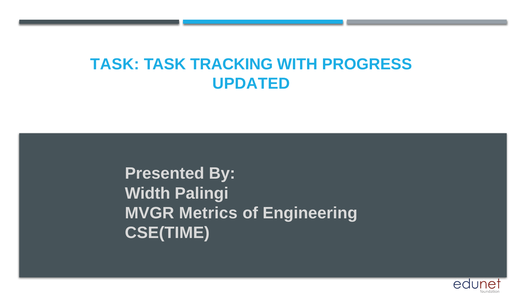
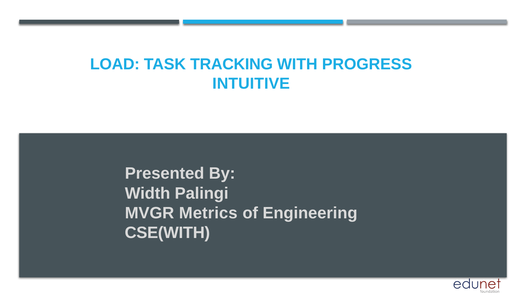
TASK at (115, 64): TASK -> LOAD
UPDATED: UPDATED -> INTUITIVE
CSE(TIME: CSE(TIME -> CSE(WITH
